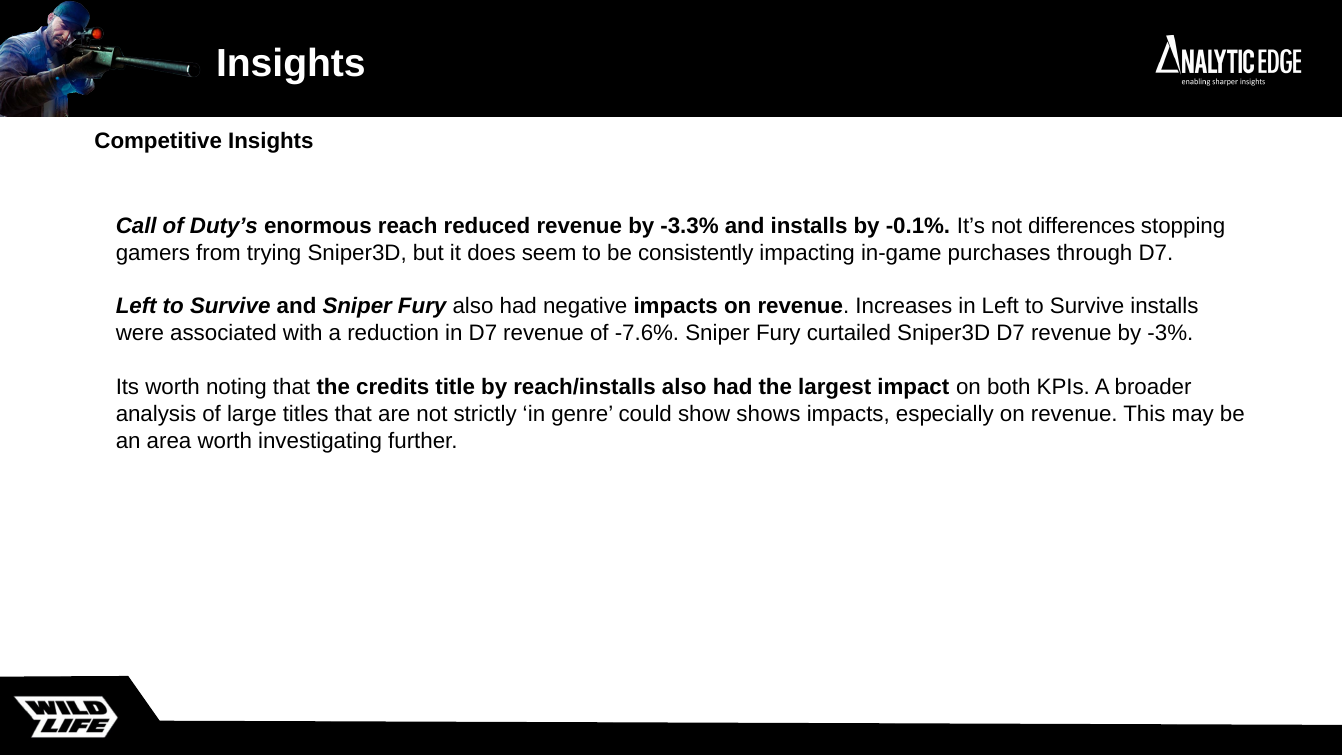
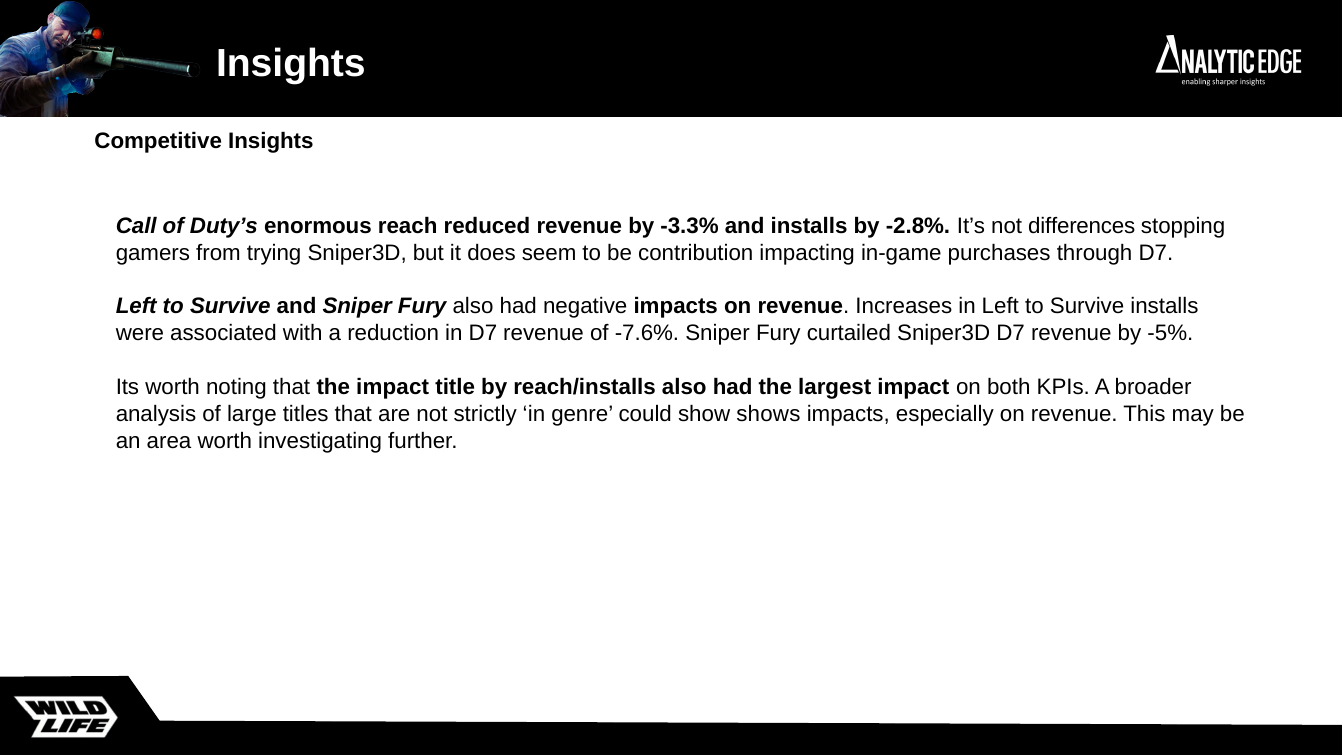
-0.1%: -0.1% -> -2.8%
consistently: consistently -> contribution
-3%: -3% -> -5%
the credits: credits -> impact
